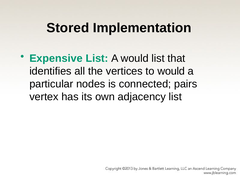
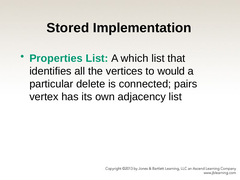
Expensive: Expensive -> Properties
A would: would -> which
nodes: nodes -> delete
